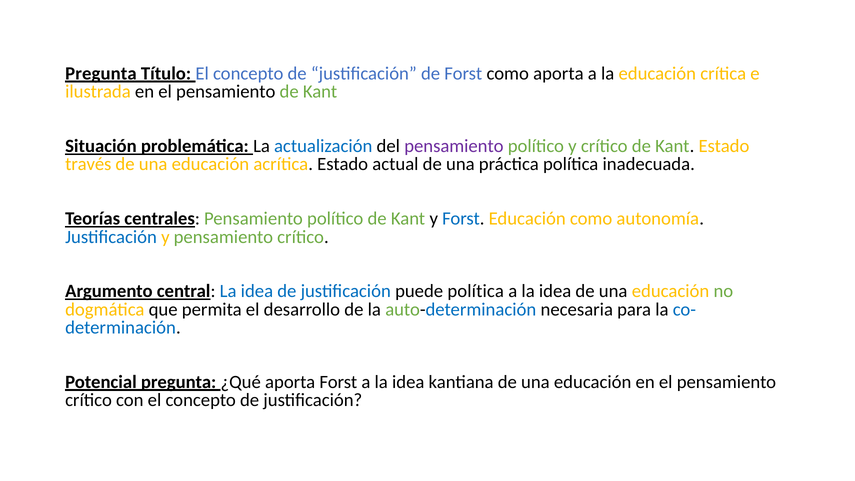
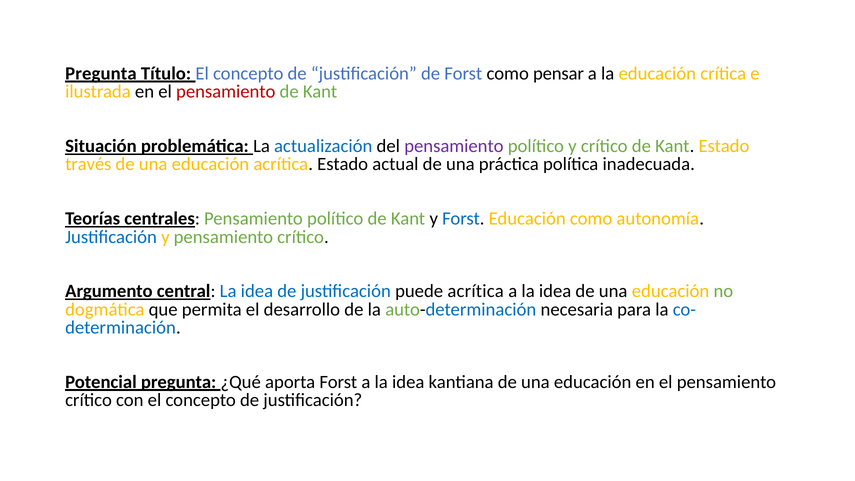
como aporta: aporta -> pensar
pensamiento at (226, 92) colour: black -> red
puede política: política -> acrítica
